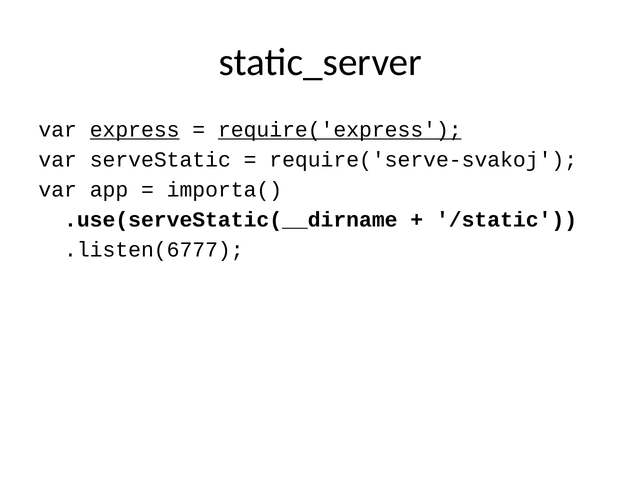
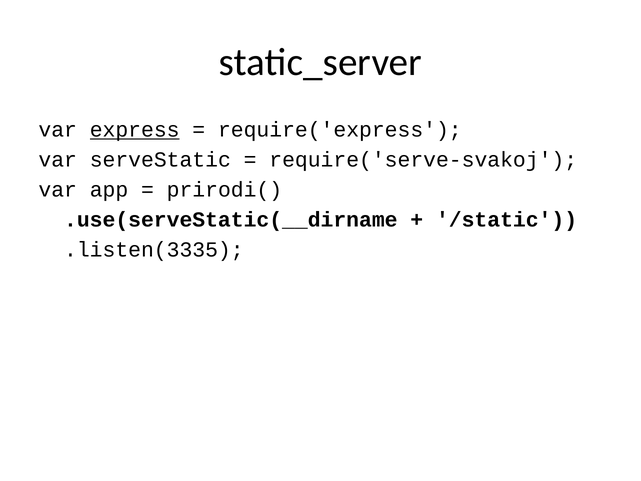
require('express underline: present -> none
importa(: importa( -> prirodi(
.listen(6777: .listen(6777 -> .listen(3335
